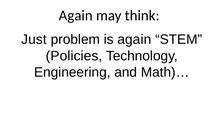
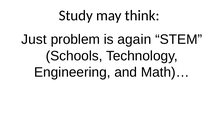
Again at (76, 15): Again -> Study
Policies: Policies -> Schools
